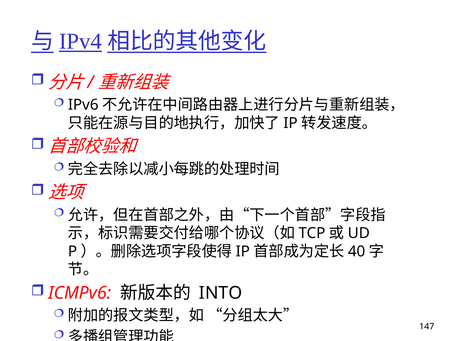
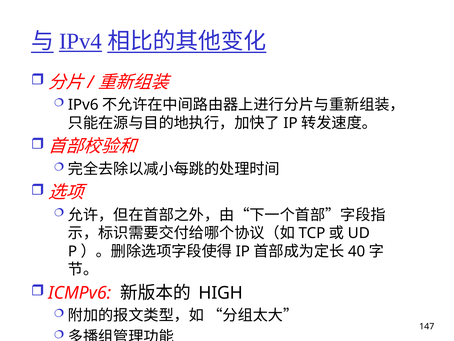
INTO: INTO -> HIGH
